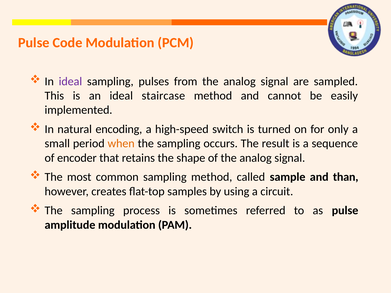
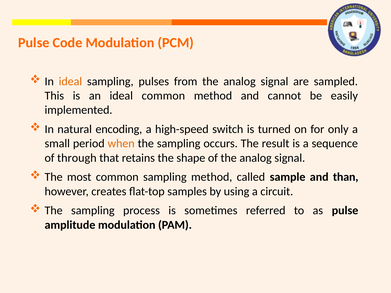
ideal at (70, 81) colour: purple -> orange
ideal staircase: staircase -> common
encoder: encoder -> through
